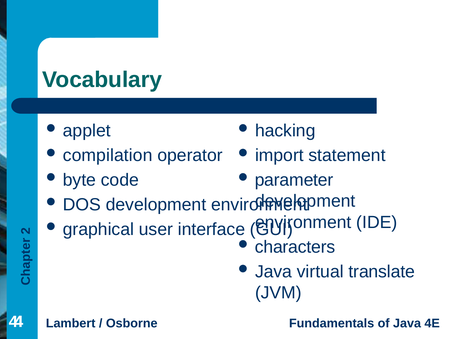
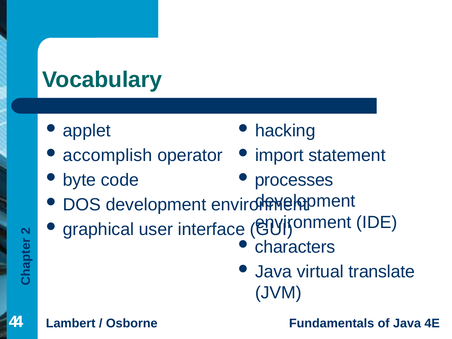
compilation: compilation -> accomplish
parameter: parameter -> processes
